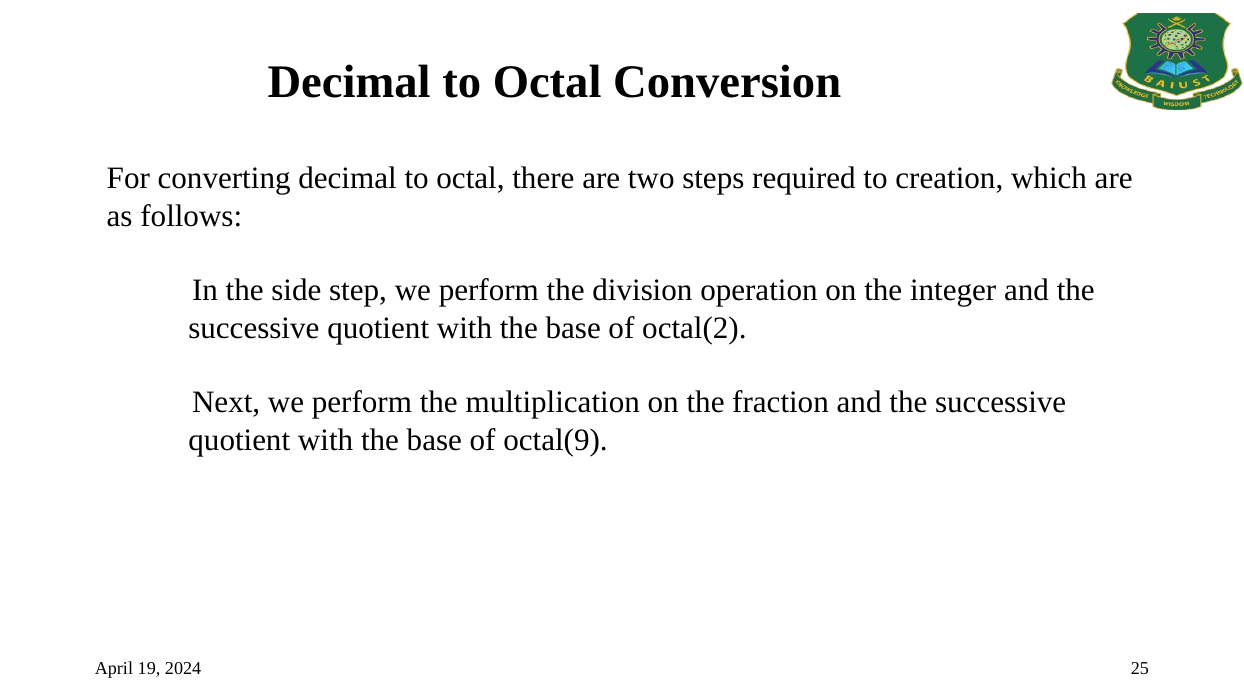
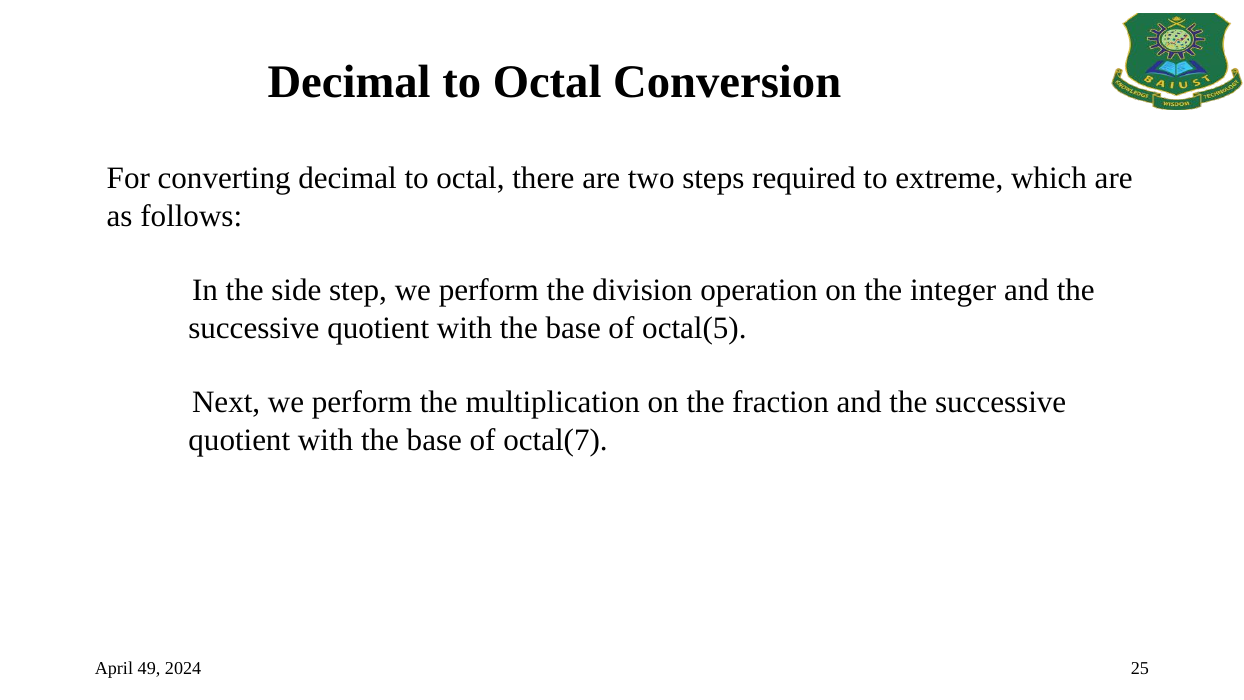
creation: creation -> extreme
octal(2: octal(2 -> octal(5
octal(9: octal(9 -> octal(7
19: 19 -> 49
